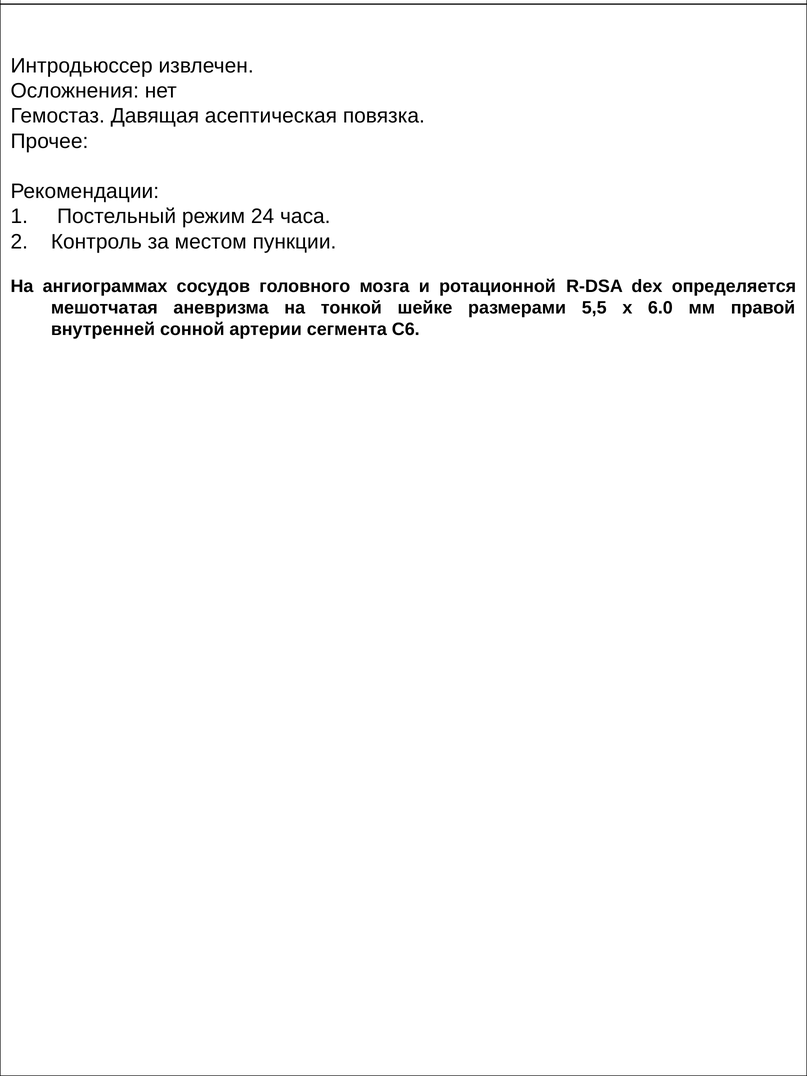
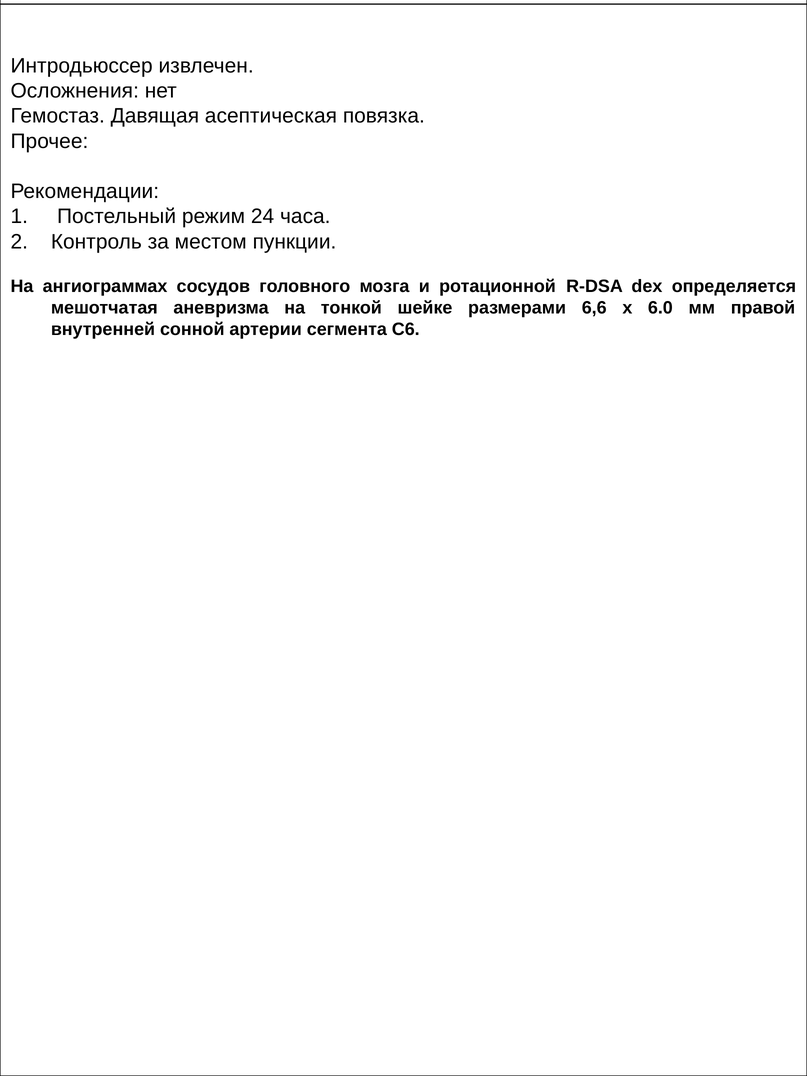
5,5: 5,5 -> 6,6
